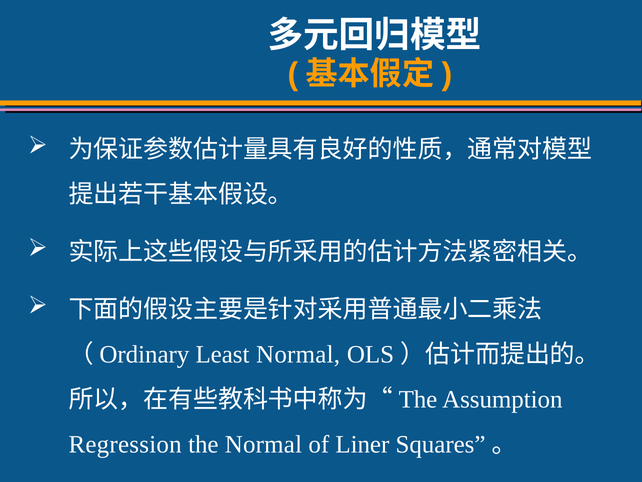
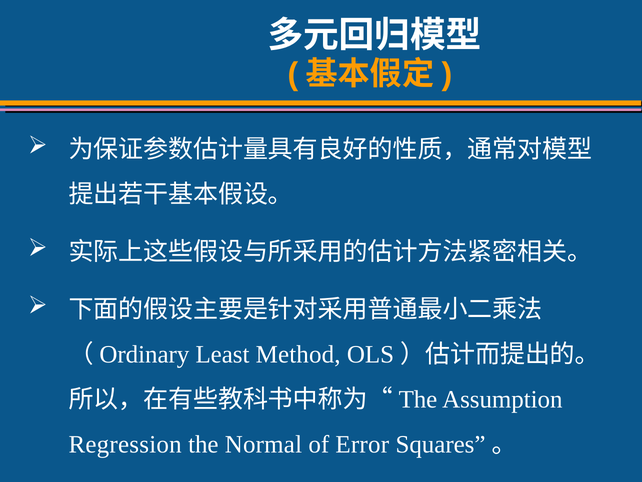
Least Normal: Normal -> Method
Liner: Liner -> Error
